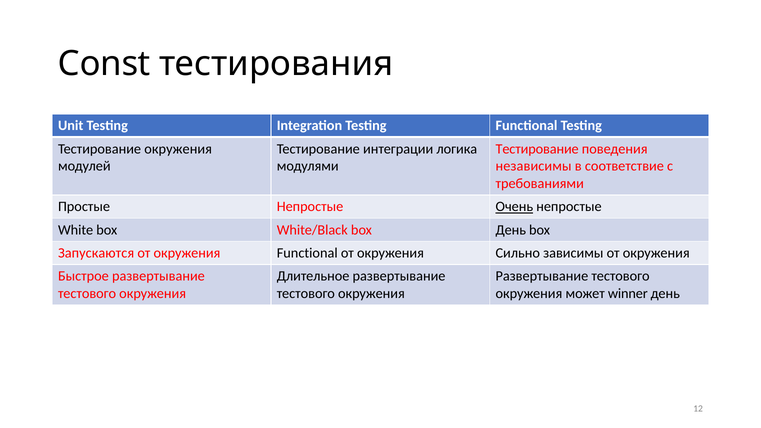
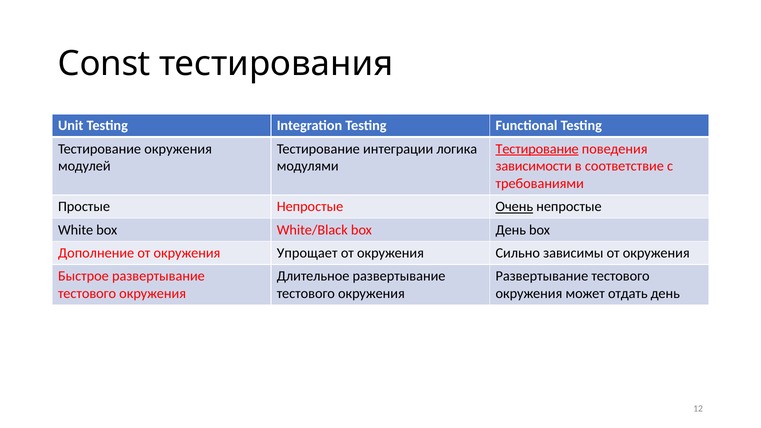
Тестирование at (537, 149) underline: none -> present
независимы: независимы -> зависимости
Запускаются: Запускаются -> Дополнение
окружения Functional: Functional -> Упрощает
winner: winner -> отдать
